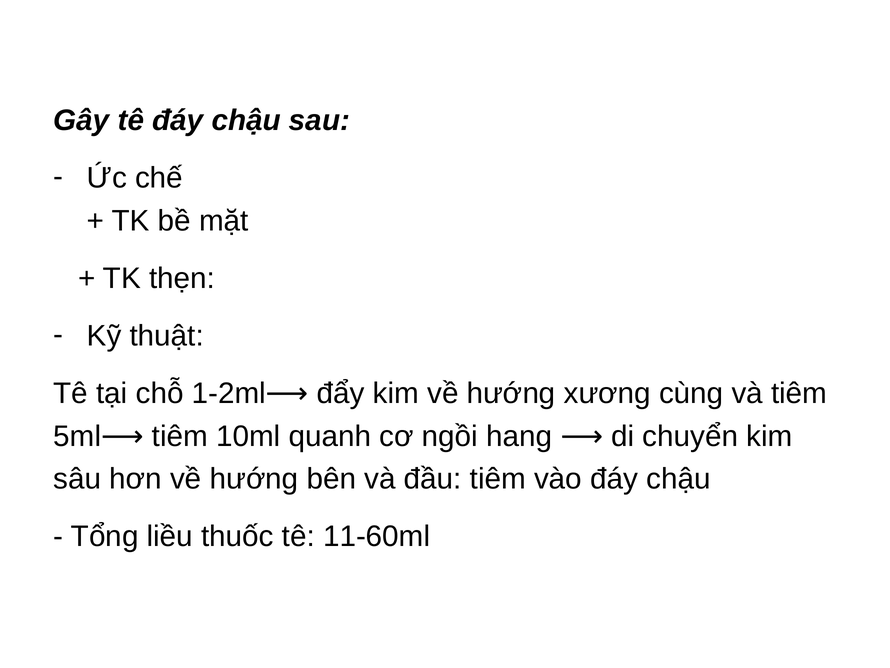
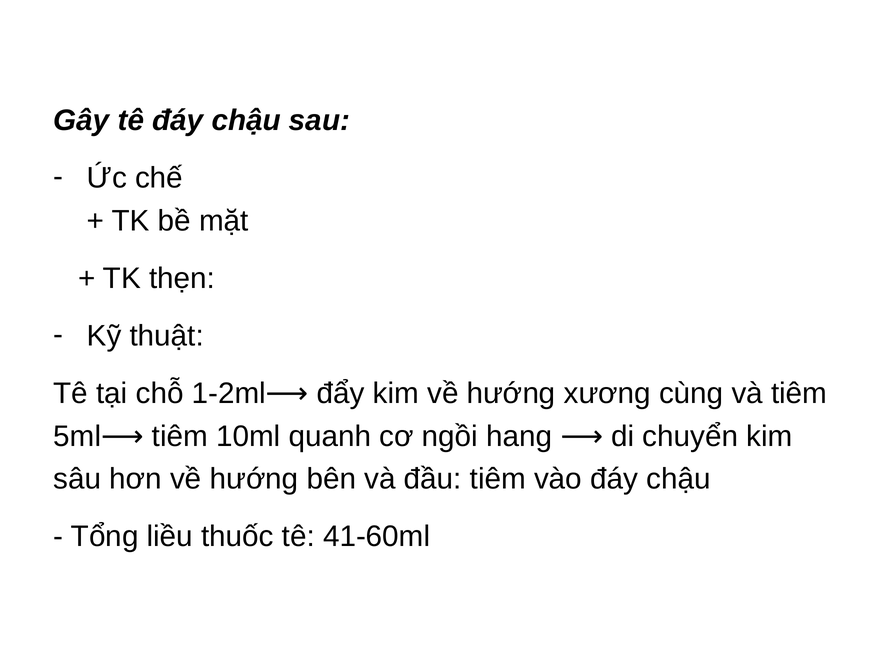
11-60ml: 11-60ml -> 41-60ml
